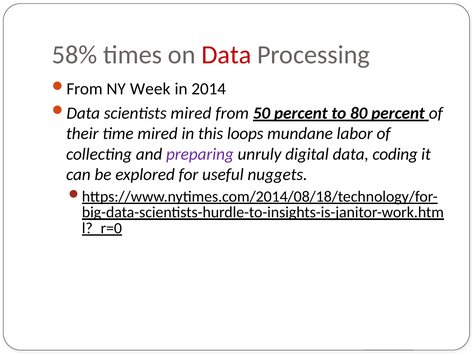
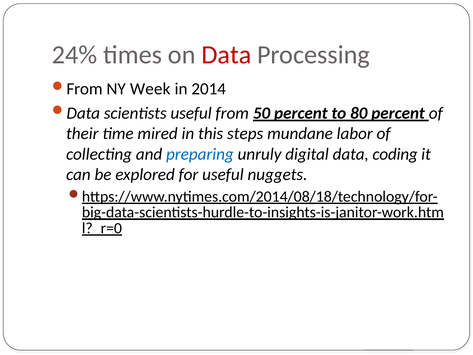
58%: 58% -> 24%
scientists mired: mired -> useful
loops: loops -> steps
preparing colour: purple -> blue
